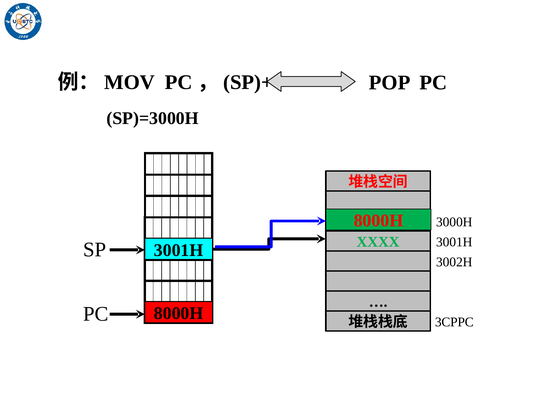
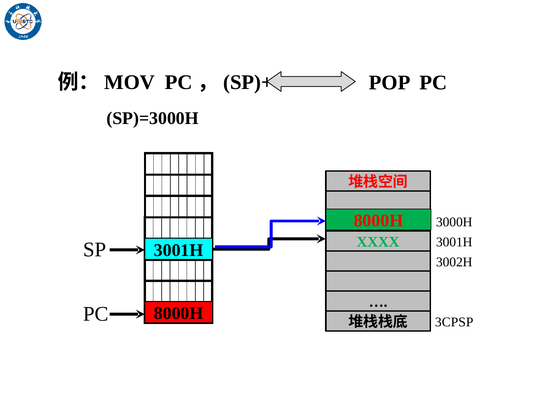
3CPPC: 3CPPC -> 3CPSP
